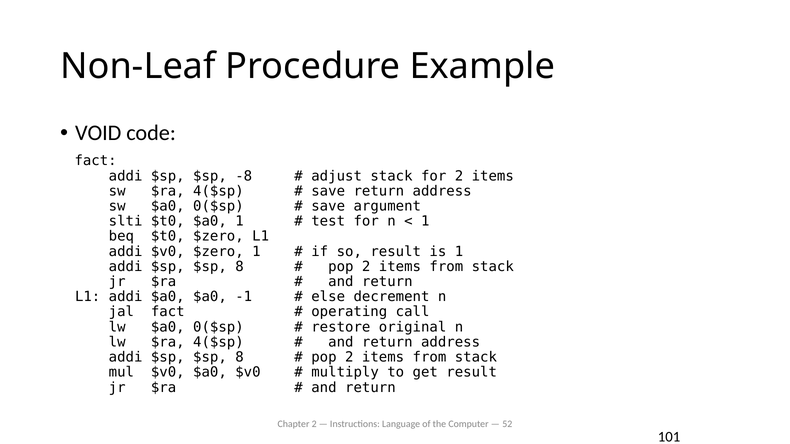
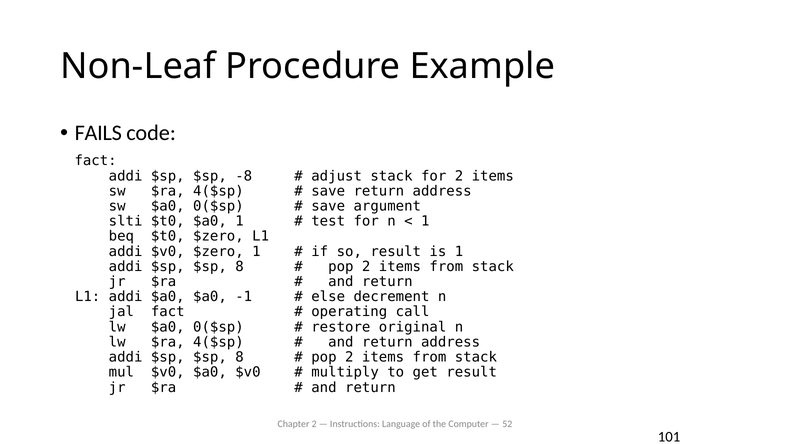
VOID: VOID -> FAILS
